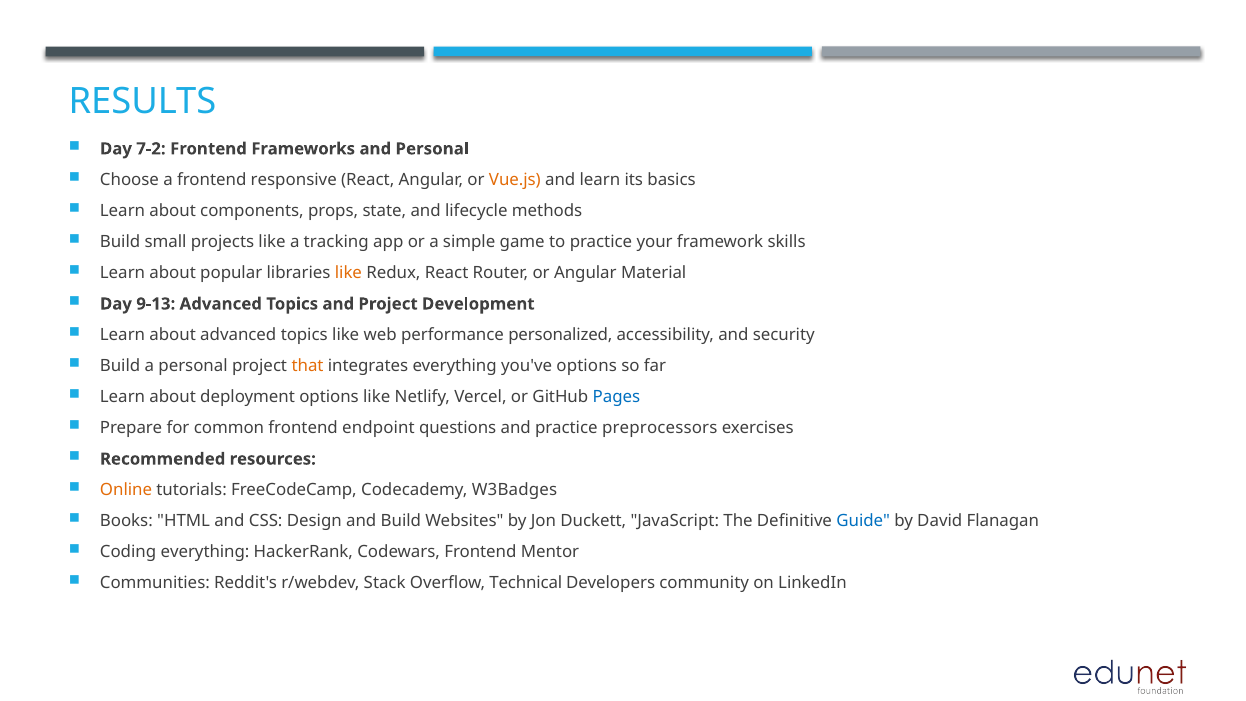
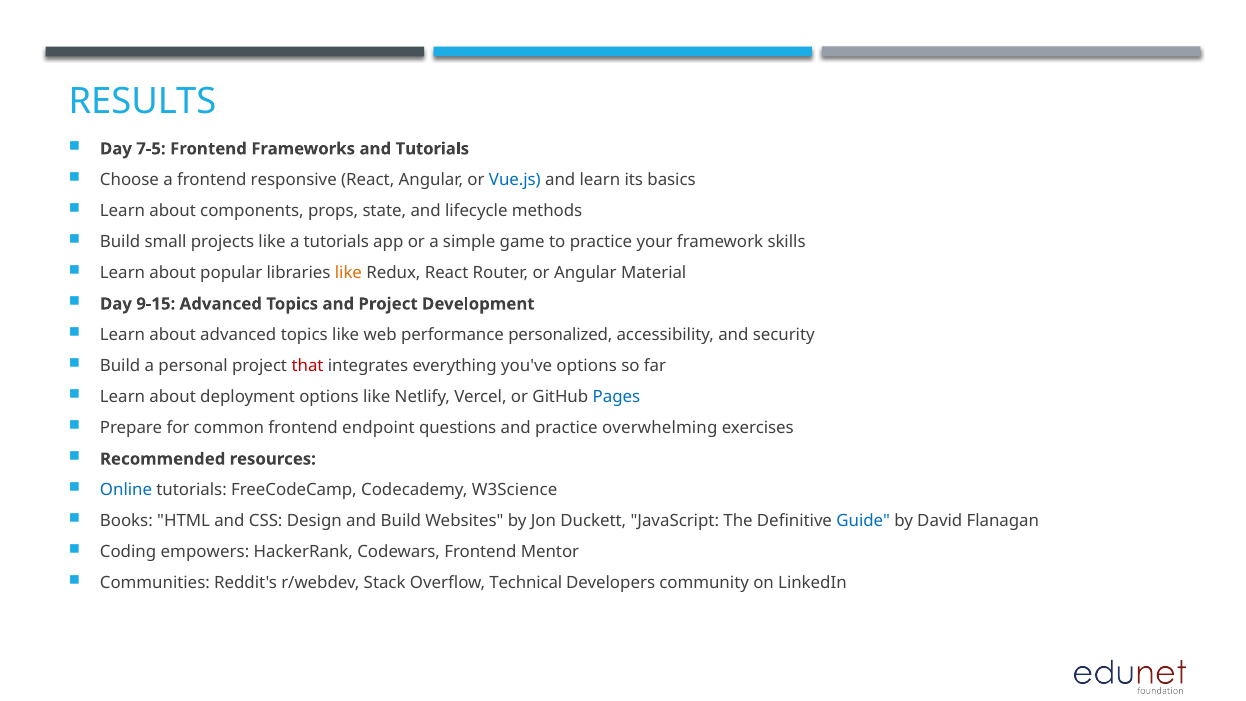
7-2: 7-2 -> 7-5
and Personal: Personal -> Tutorials
Vue.js colour: orange -> blue
a tracking: tracking -> tutorials
9-13: 9-13 -> 9-15
that colour: orange -> red
preprocessors: preprocessors -> overwhelming
Online colour: orange -> blue
W3Badges: W3Badges -> W3Science
Coding everything: everything -> empowers
